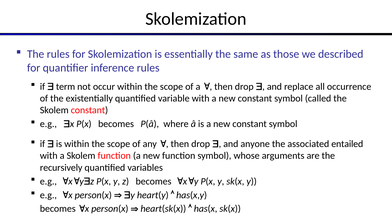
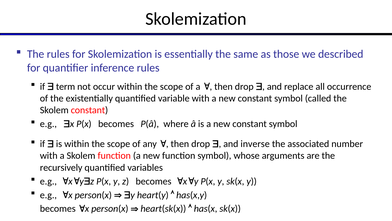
anyone: anyone -> inverse
entailed: entailed -> number
